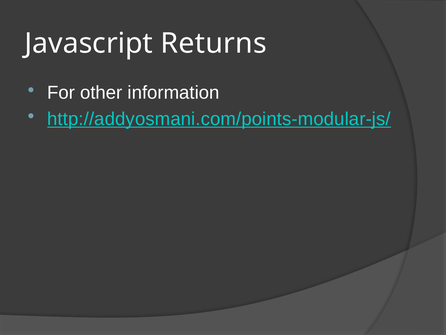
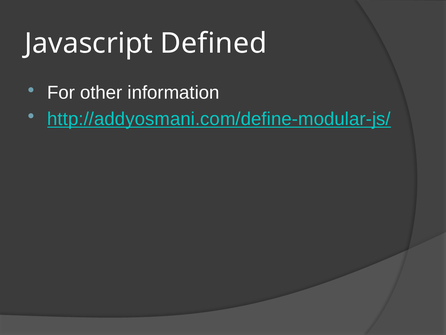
Returns: Returns -> Defined
http://addyosmani.com/points-modular-js/: http://addyosmani.com/points-modular-js/ -> http://addyosmani.com/define-modular-js/
